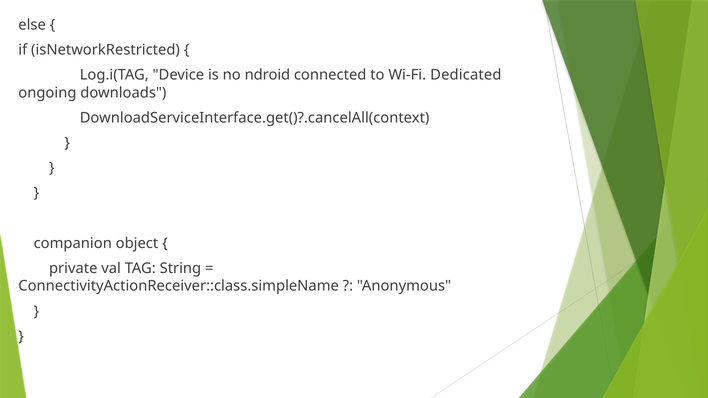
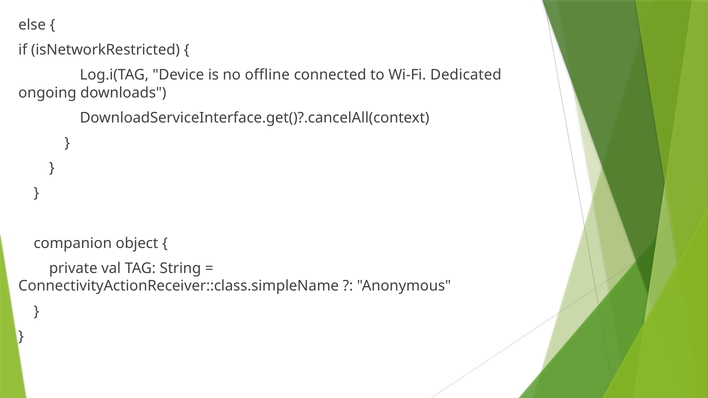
ndroid: ndroid -> offline
